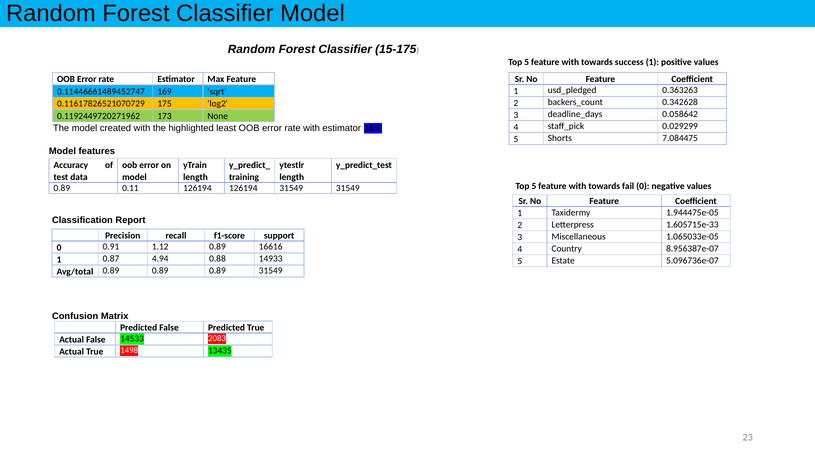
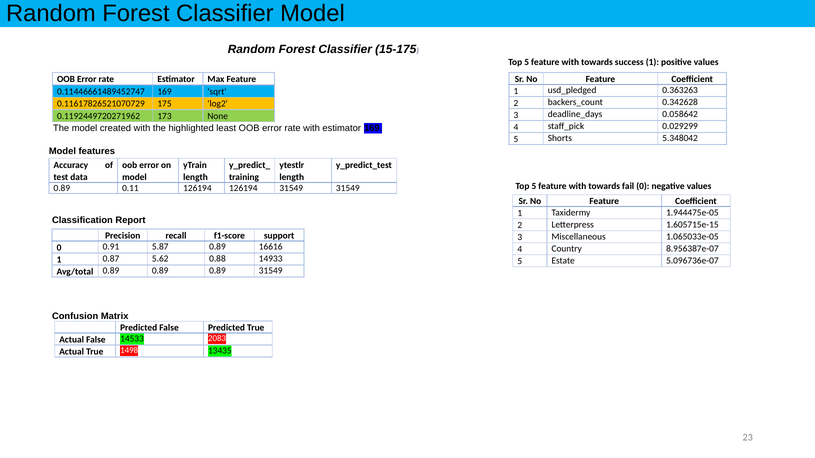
7.084475: 7.084475 -> 5.348042
1.605715e-33: 1.605715e-33 -> 1.605715e-15
1.12: 1.12 -> 5.87
4.94: 4.94 -> 5.62
